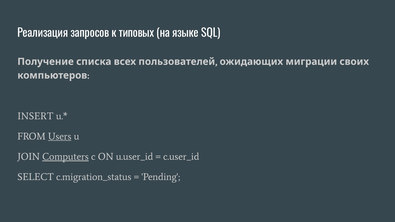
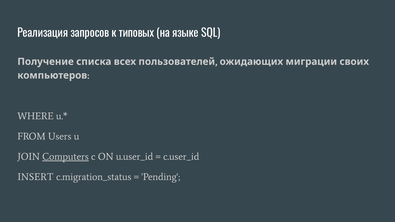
INSERT: INSERT -> WHERE
Users underline: present -> none
SELECT: SELECT -> INSERT
